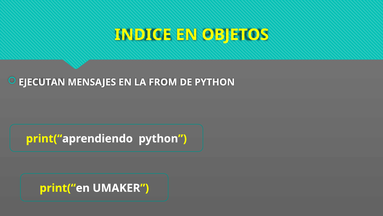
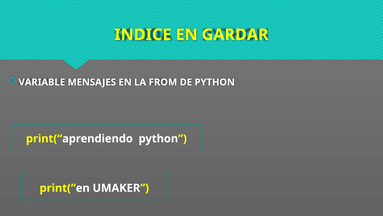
OBJETOS: OBJETOS -> GARDAR
EJECUTAN: EJECUTAN -> VARIABLE
